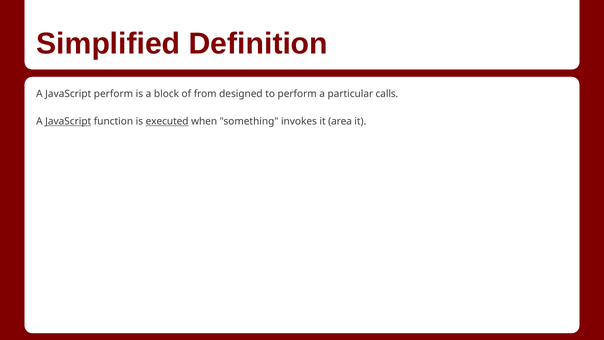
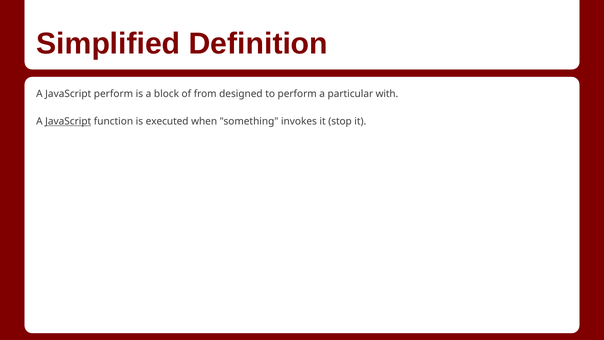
calls: calls -> with
executed underline: present -> none
area: area -> stop
